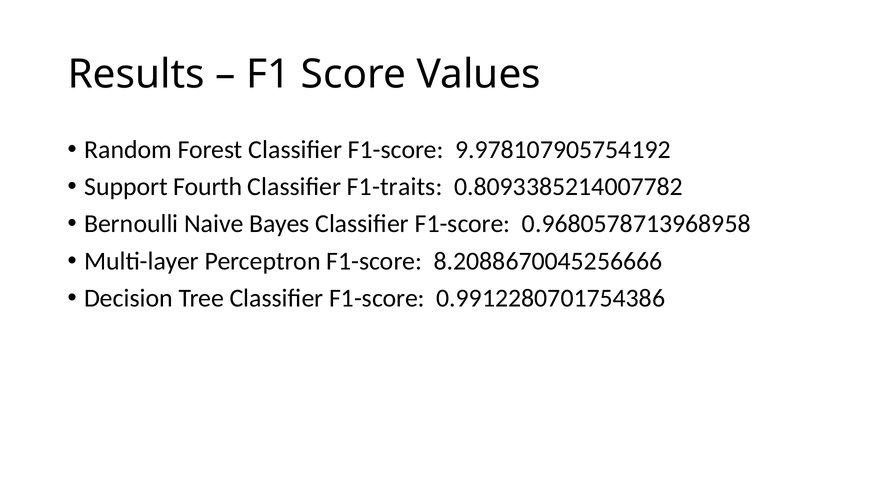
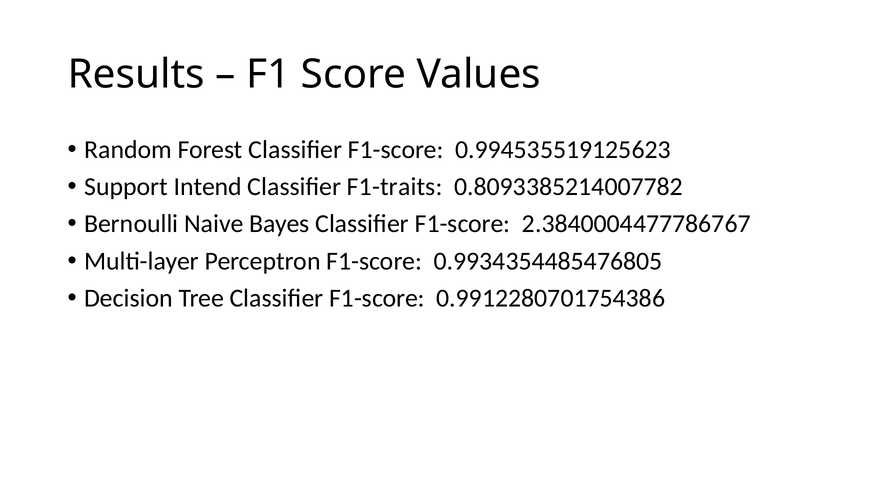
9.978107905754192: 9.978107905754192 -> 0.994535519125623
Fourth: Fourth -> Intend
0.9680578713968958: 0.9680578713968958 -> 2.3840004477786767
8.2088670045256666: 8.2088670045256666 -> 0.9934354485476805
